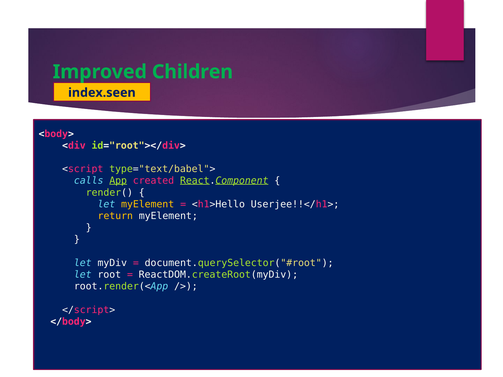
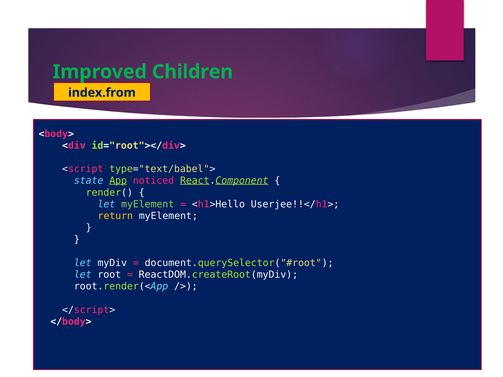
index.seen: index.seen -> index.from
calls: calls -> state
created: created -> noticed
myElement at (148, 204) colour: yellow -> light green
